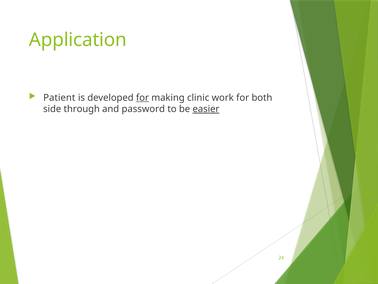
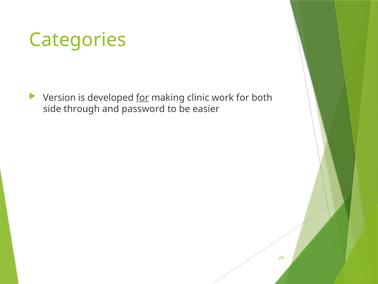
Application: Application -> Categories
Patient: Patient -> Version
easier underline: present -> none
